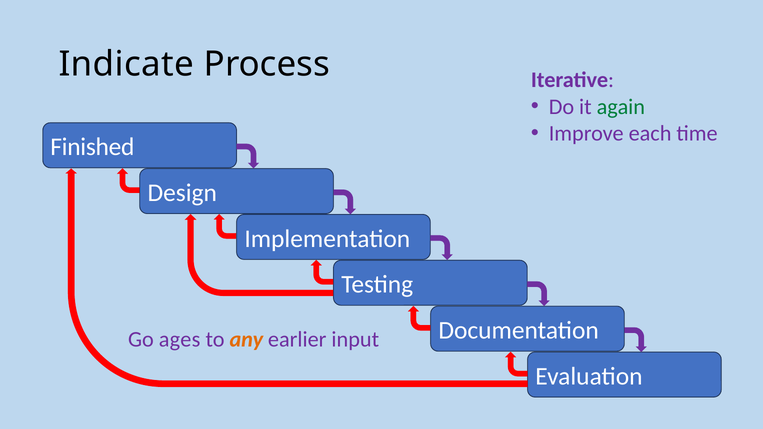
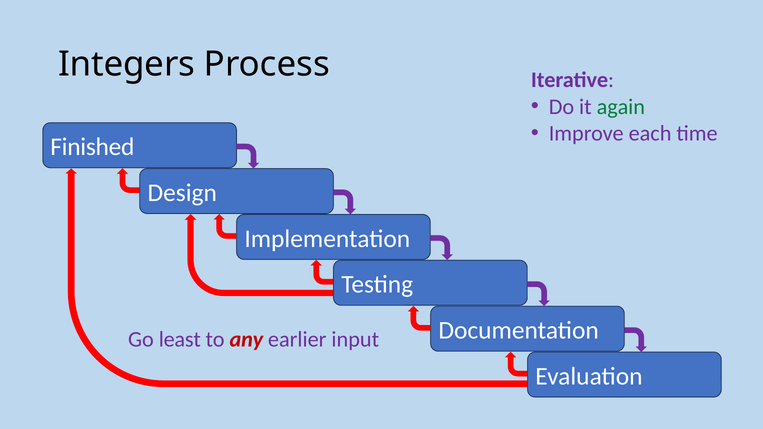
Indicate: Indicate -> Integers
ages: ages -> least
any colour: orange -> red
